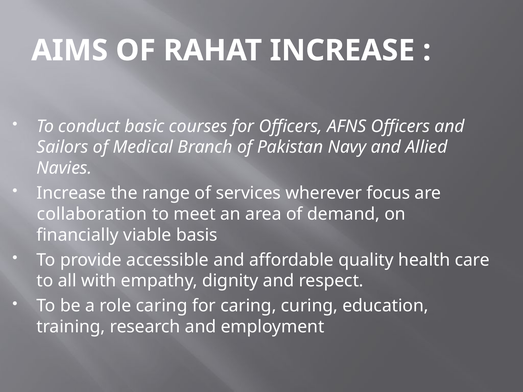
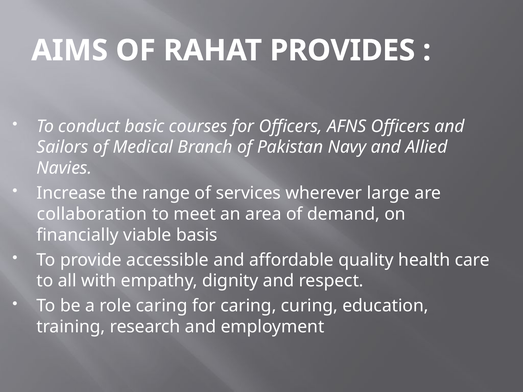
RAHAT INCREASE: INCREASE -> PROVIDES
focus: focus -> large
